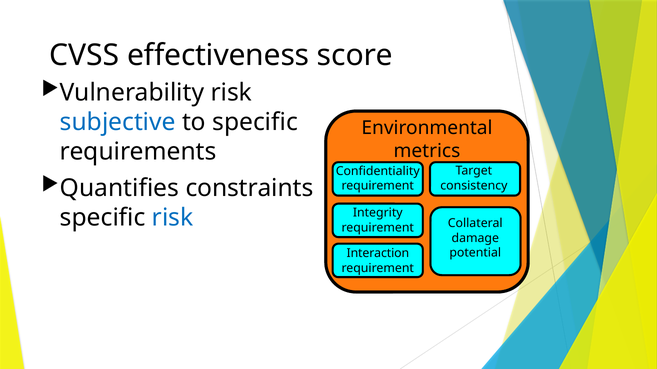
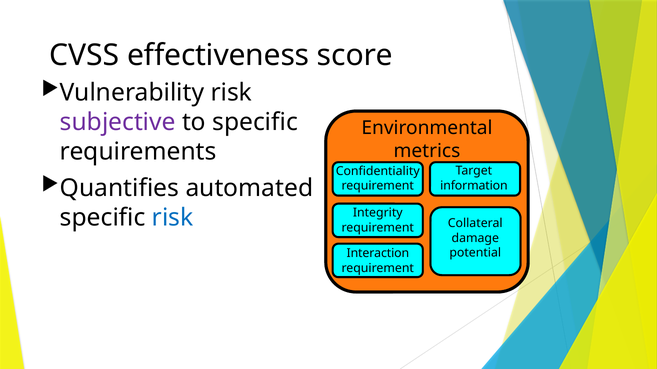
subjective colour: blue -> purple
constraints: constraints -> automated
consistency: consistency -> information
